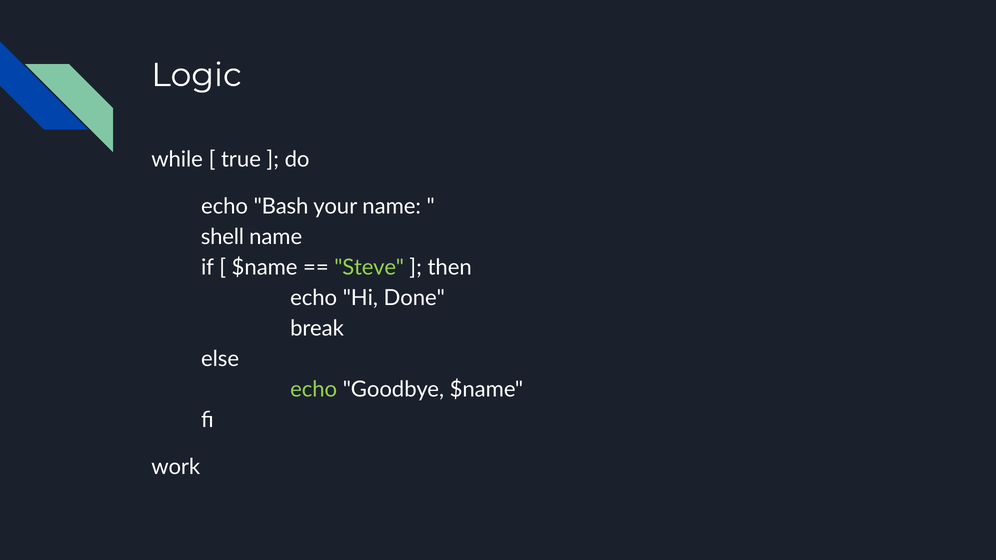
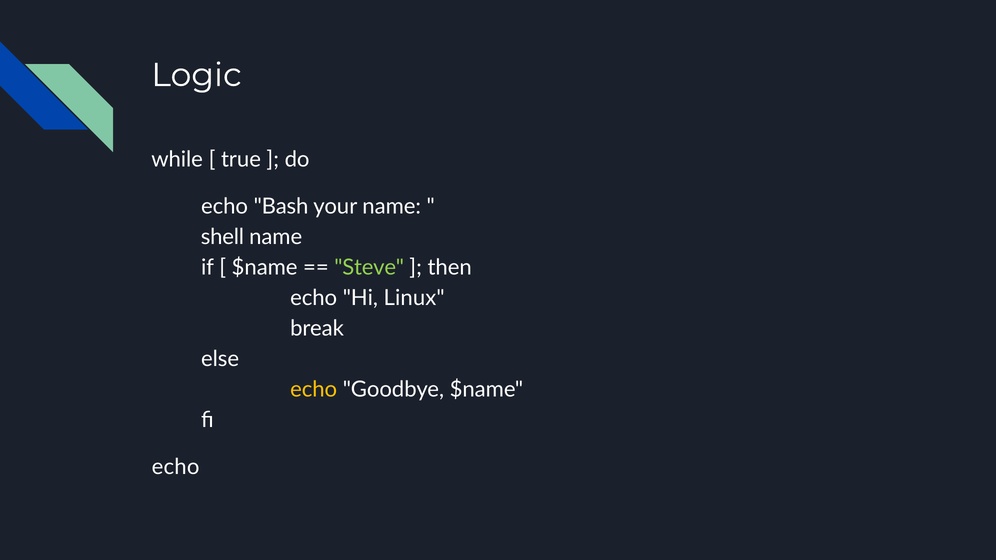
Done: Done -> Linux
echo at (314, 389) colour: light green -> yellow
work at (176, 467): work -> echo
